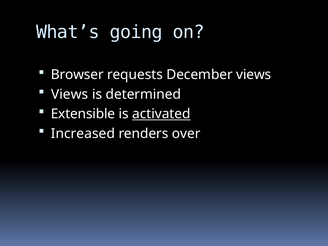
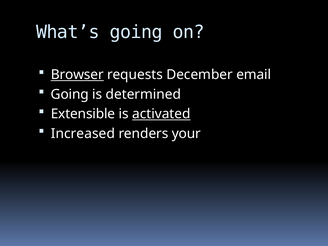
Browser underline: none -> present
December views: views -> email
Views at (70, 94): Views -> Going
over: over -> your
